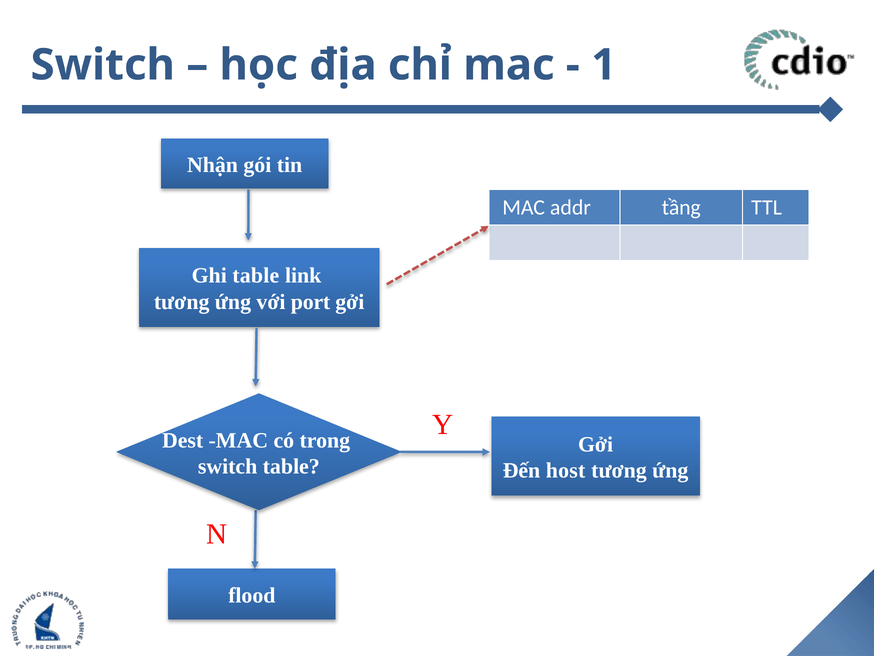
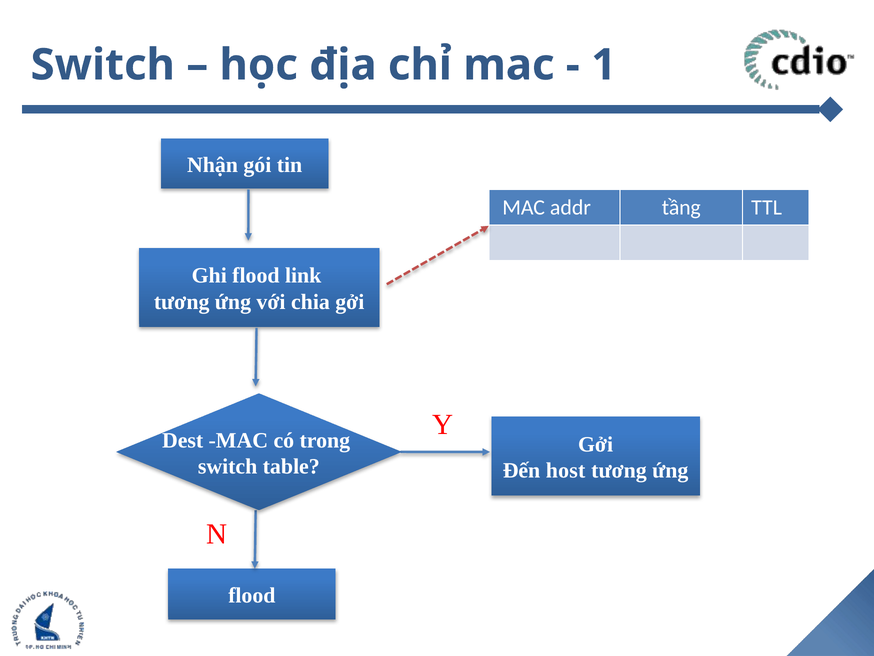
Ghi table: table -> flood
port: port -> chia
